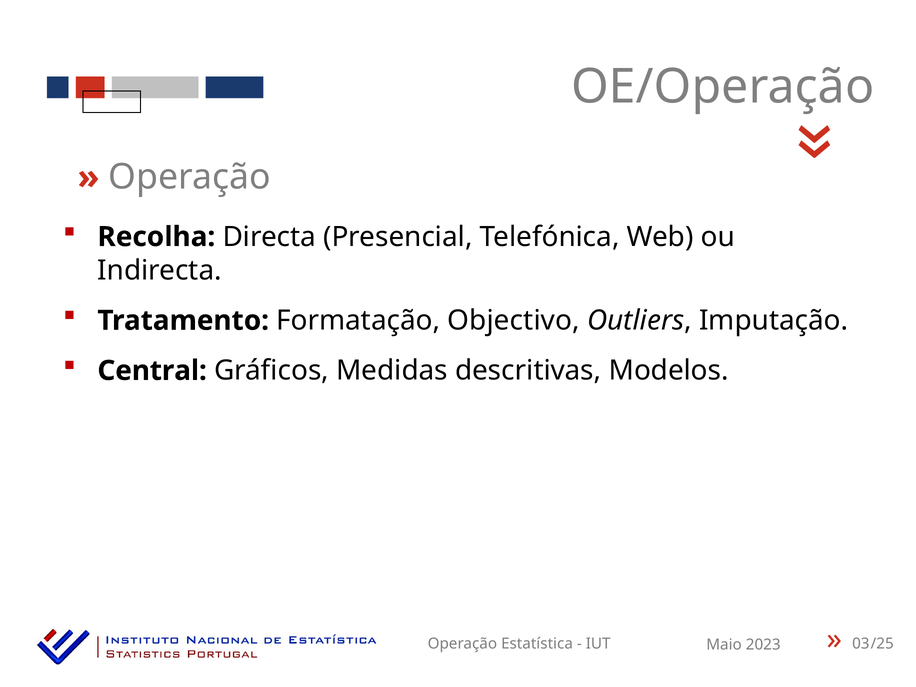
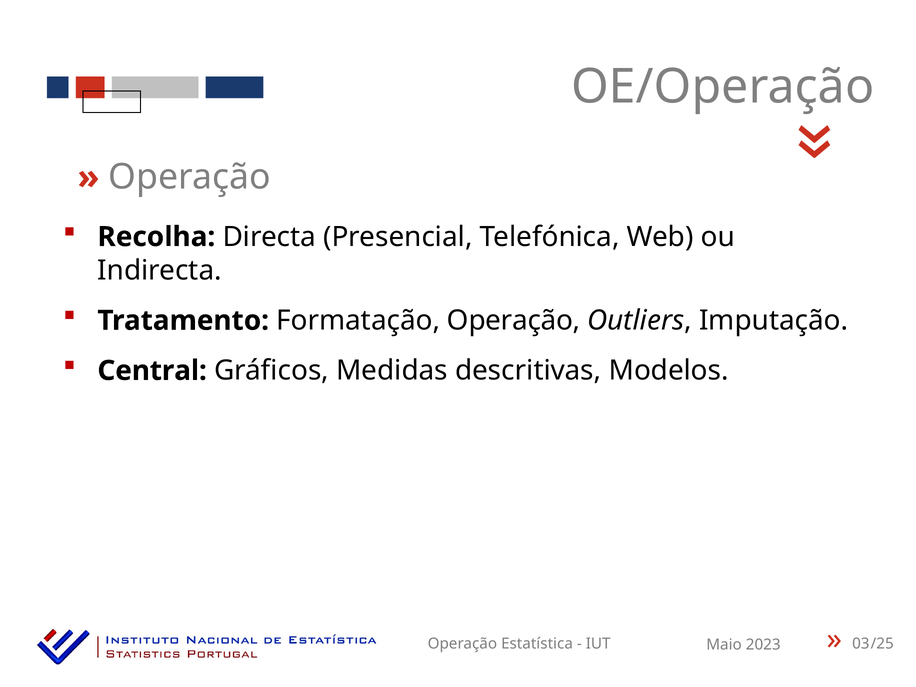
Formatação Objectivo: Objectivo -> Operação
